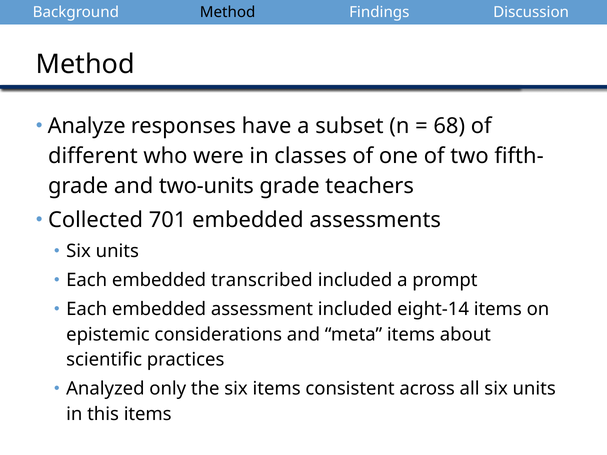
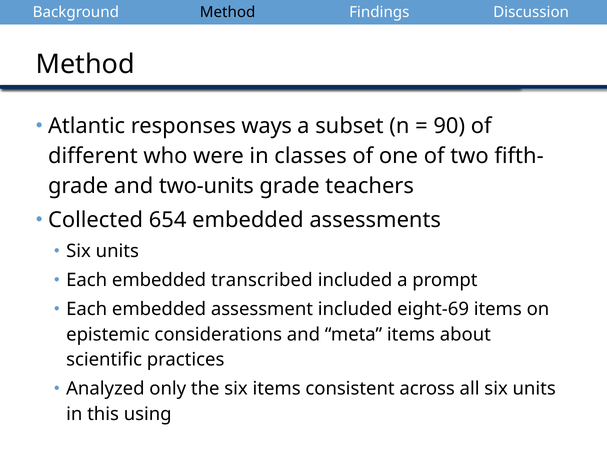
Analyze: Analyze -> Atlantic
have: have -> ways
68: 68 -> 90
701: 701 -> 654
eight-14: eight-14 -> eight-69
this items: items -> using
